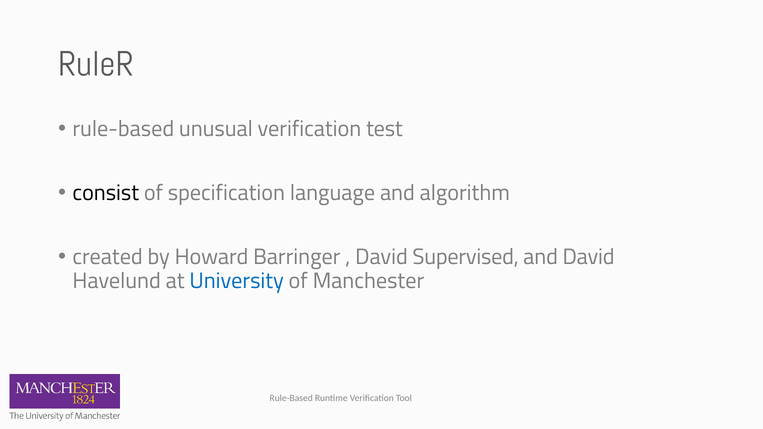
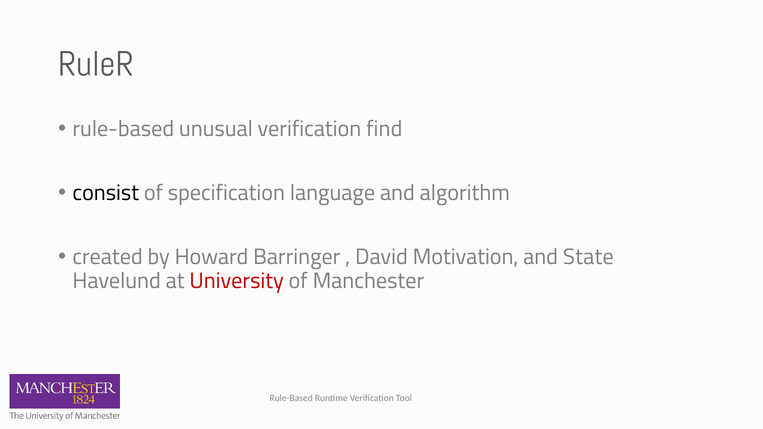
test: test -> find
Supervised: Supervised -> Motivation
and David: David -> State
University colour: blue -> red
